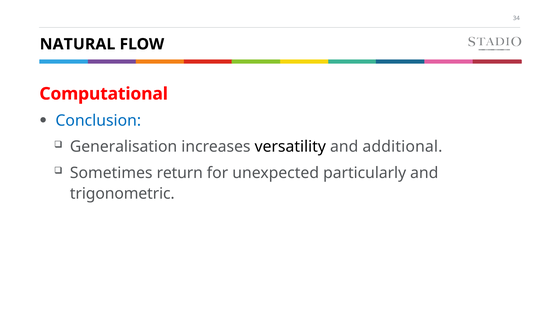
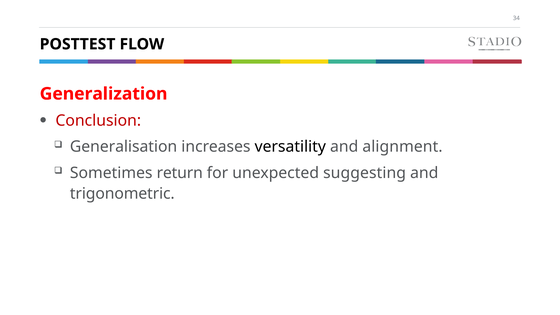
NATURAL: NATURAL -> POSTTEST
Computational: Computational -> Generalization
Conclusion colour: blue -> red
additional: additional -> alignment
particularly: particularly -> suggesting
